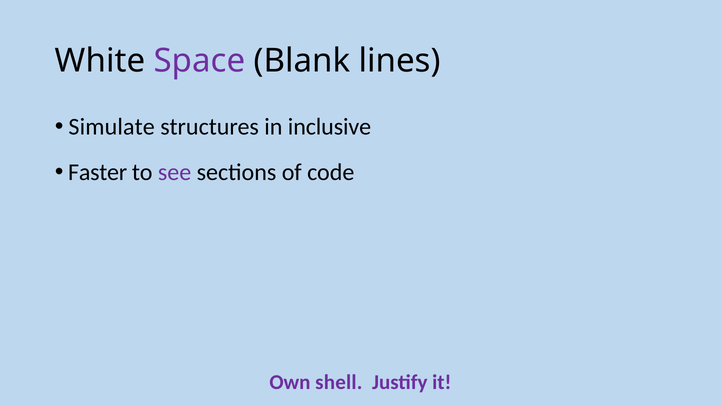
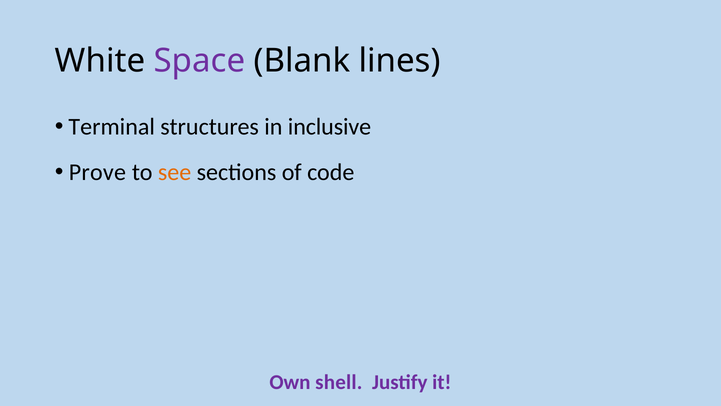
Simulate: Simulate -> Terminal
Faster: Faster -> Prove
see colour: purple -> orange
